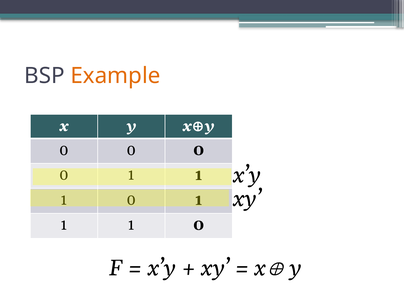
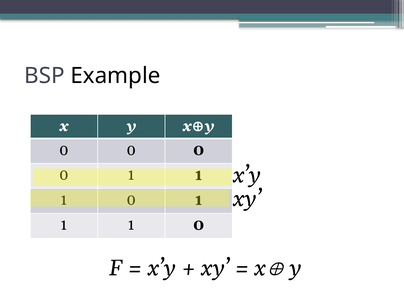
Example colour: orange -> black
